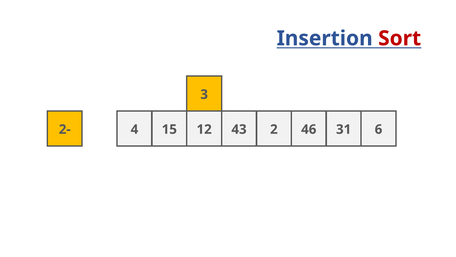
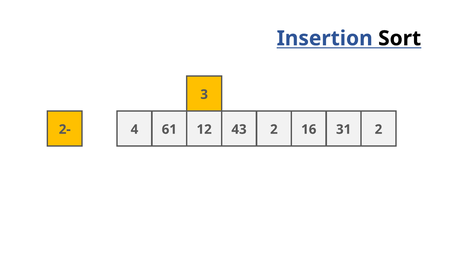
Sort colour: red -> black
15: 15 -> 61
46: 46 -> 16
31 6: 6 -> 2
